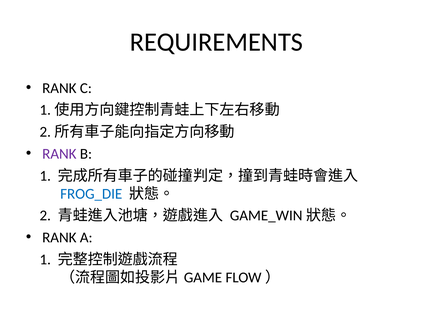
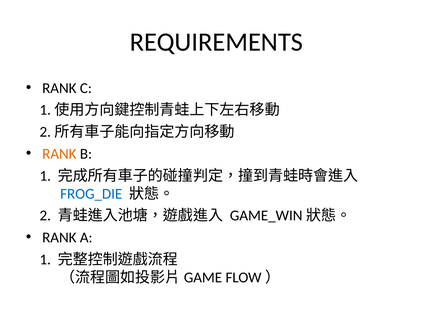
RANK at (59, 154) colour: purple -> orange
